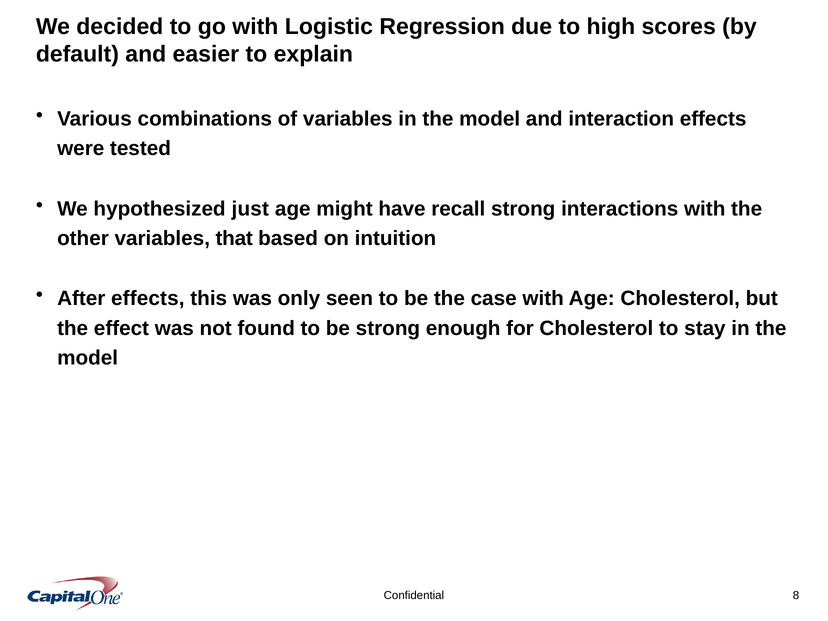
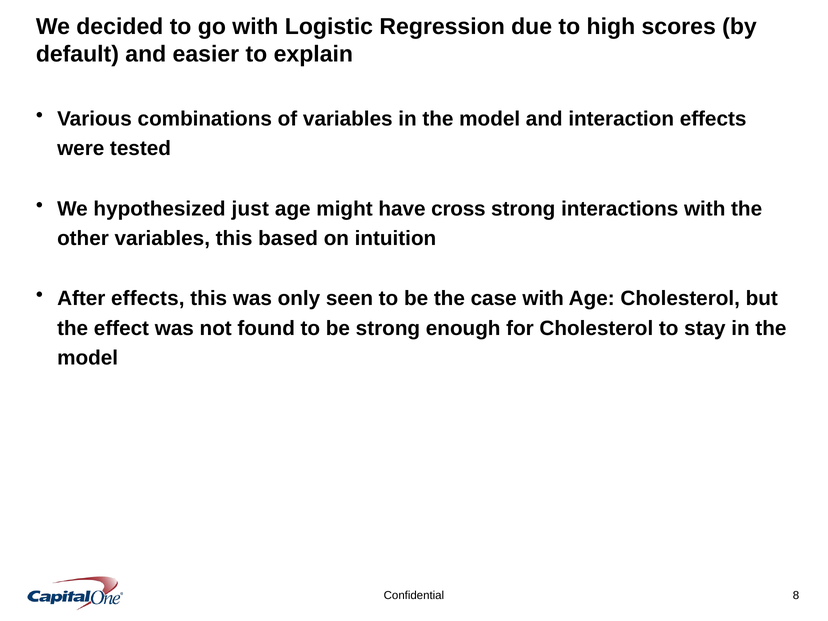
recall: recall -> cross
variables that: that -> this
